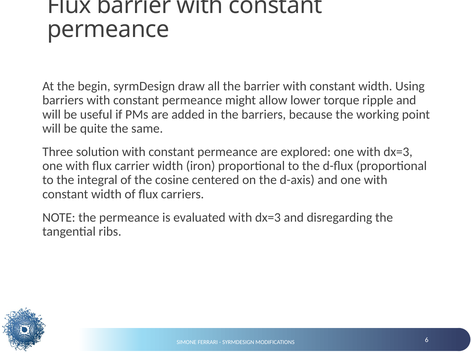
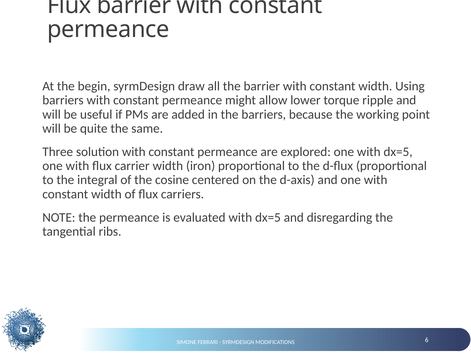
one with dx=3: dx=3 -> dx=5
evaluated with dx=3: dx=3 -> dx=5
